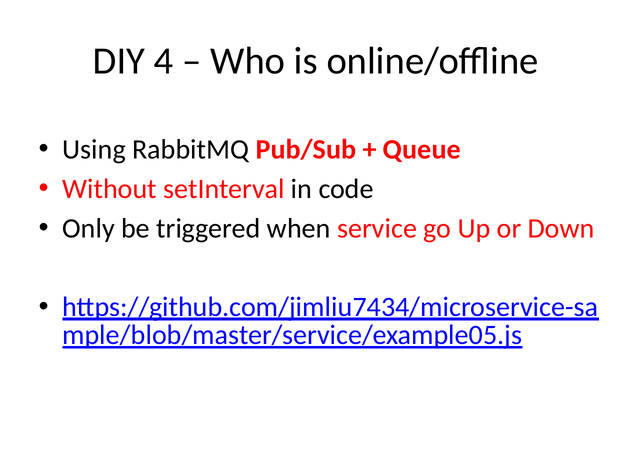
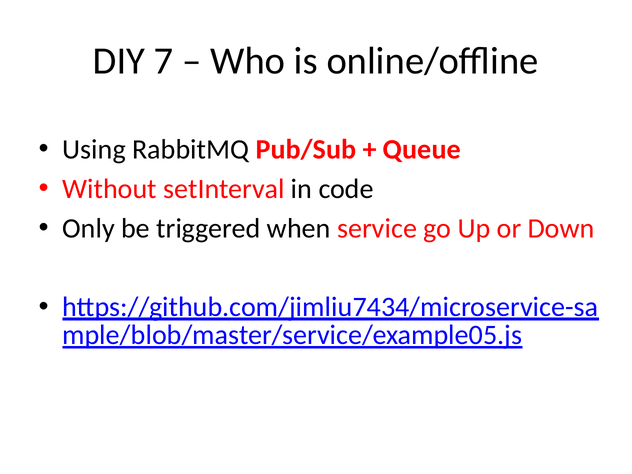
4: 4 -> 7
